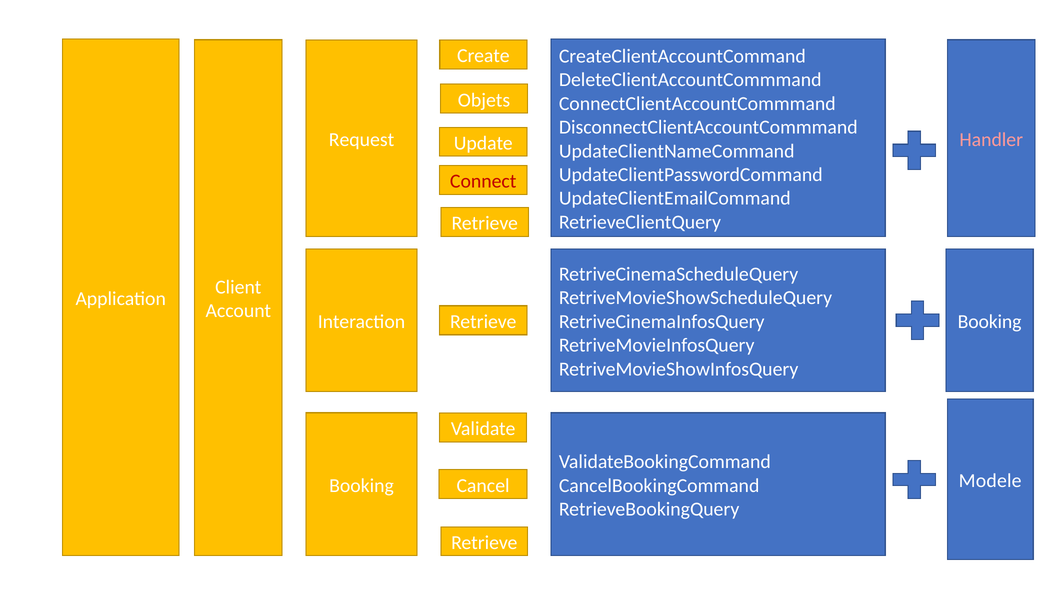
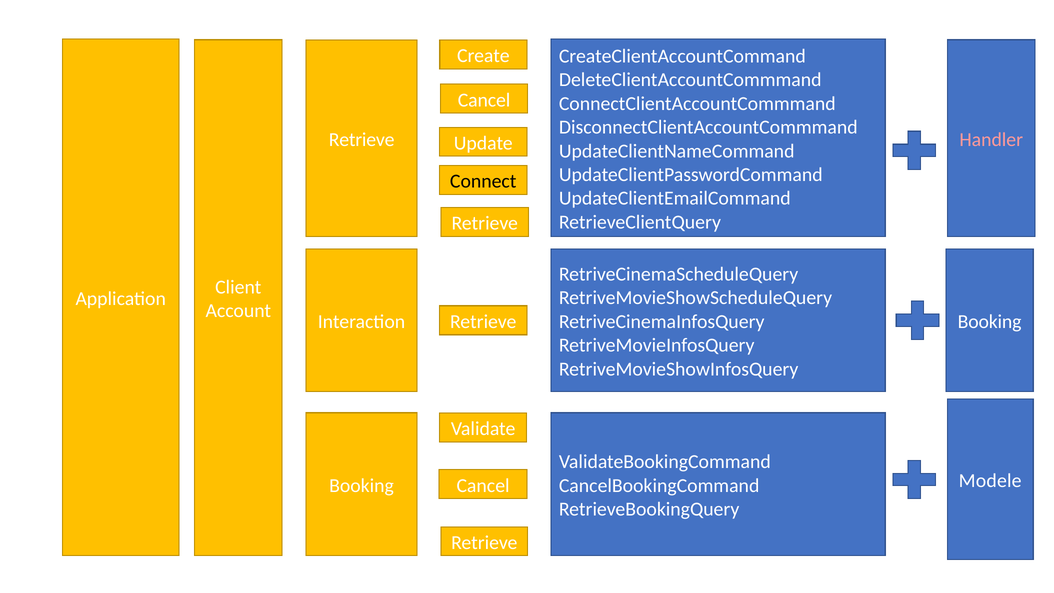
Objets at (484, 100): Objets -> Cancel
Request at (362, 140): Request -> Retrieve
Connect colour: red -> black
